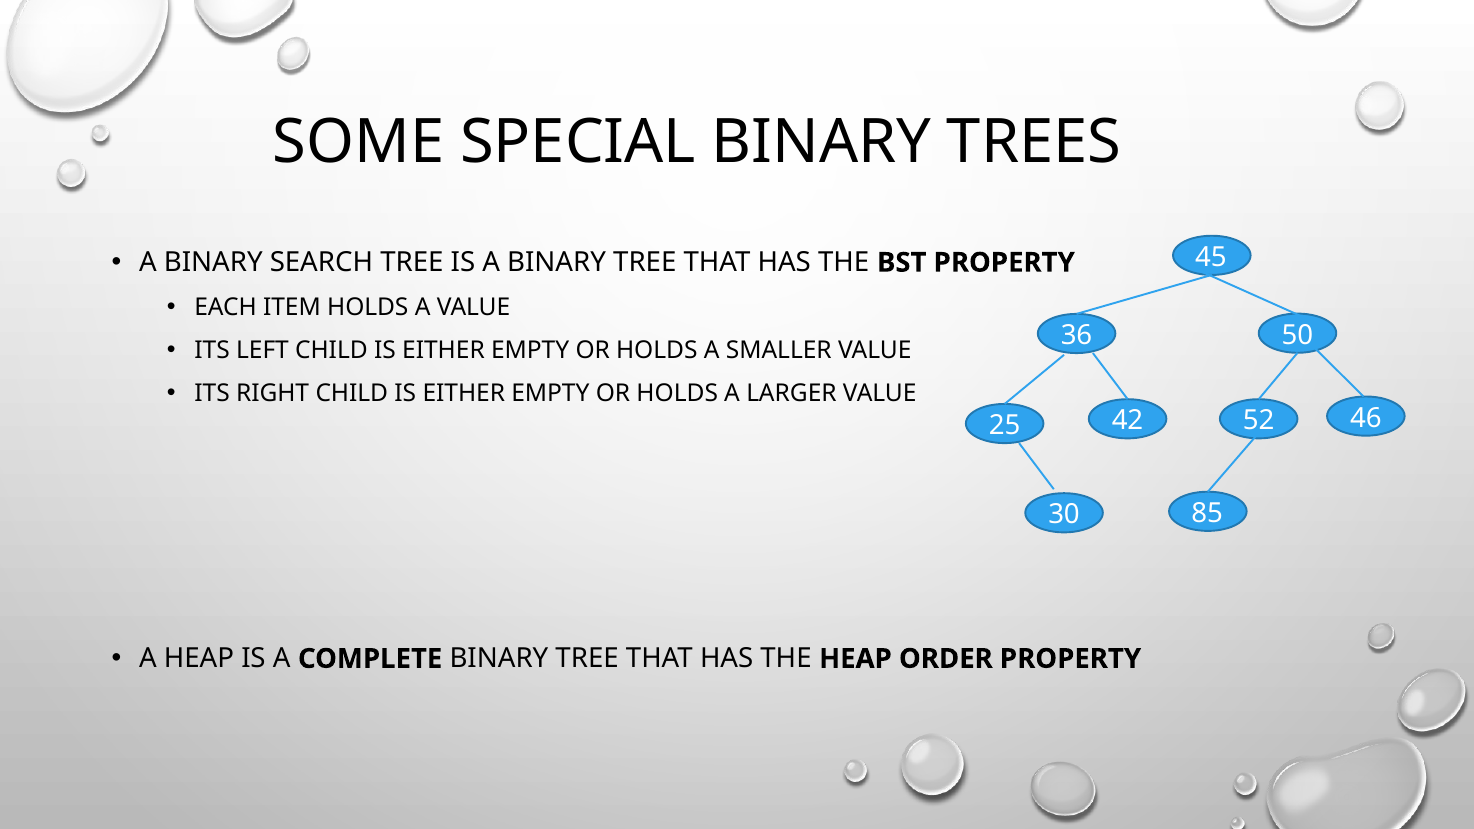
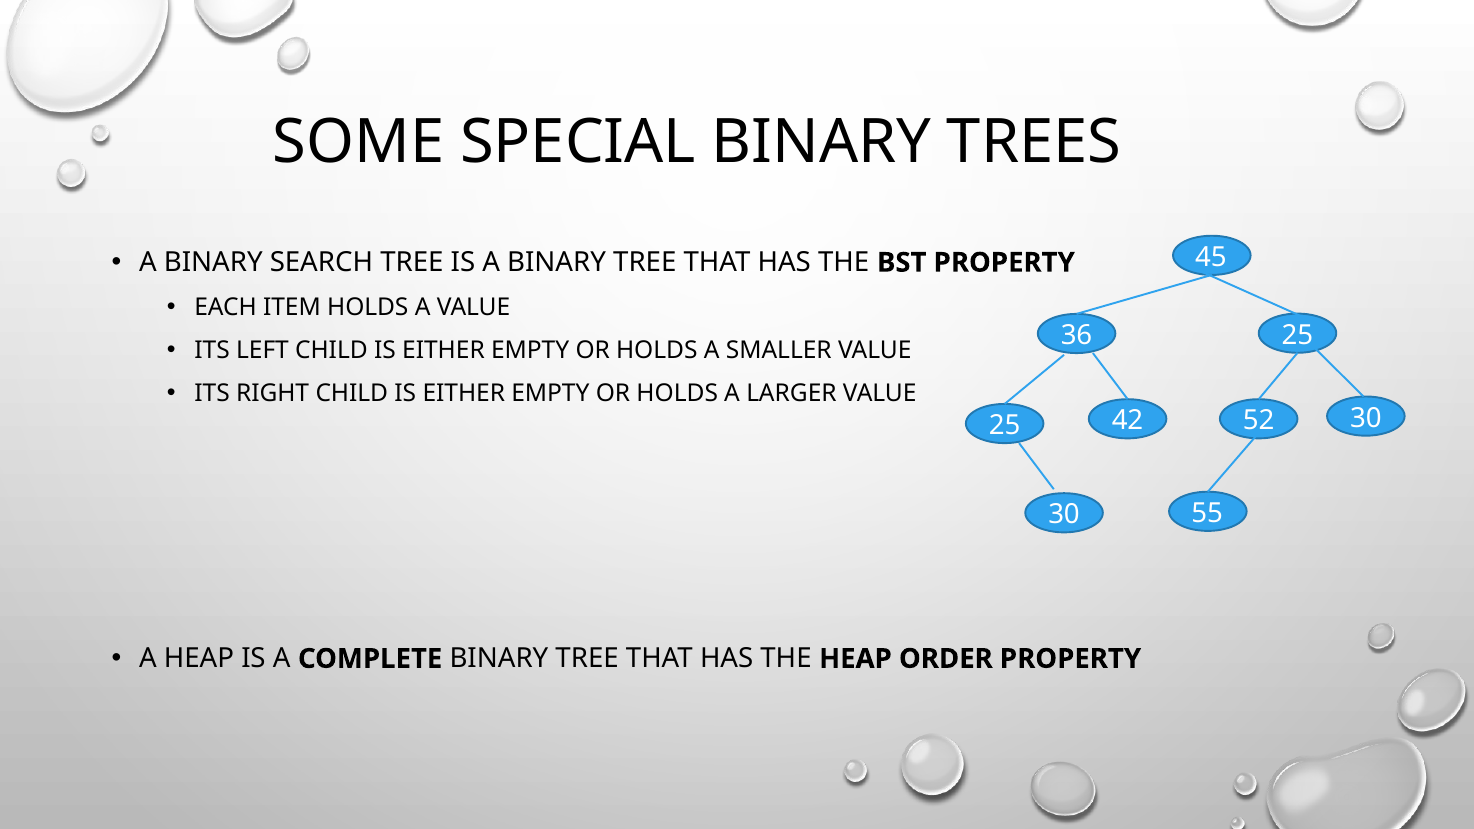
36 50: 50 -> 25
52 46: 46 -> 30
85: 85 -> 55
